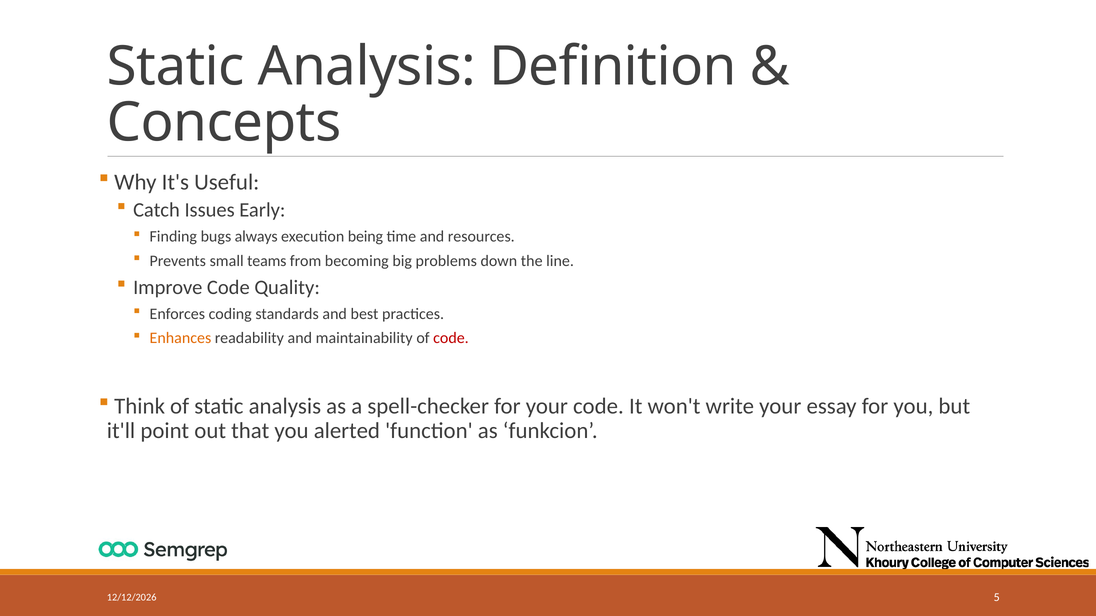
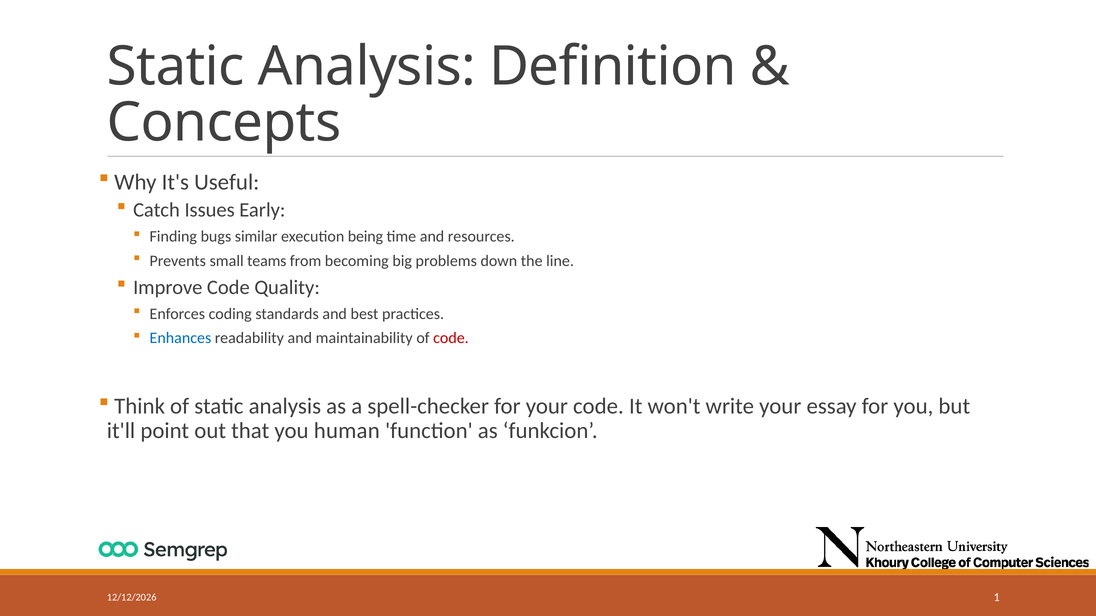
always: always -> similar
Enhances colour: orange -> blue
alerted: alerted -> human
5: 5 -> 1
